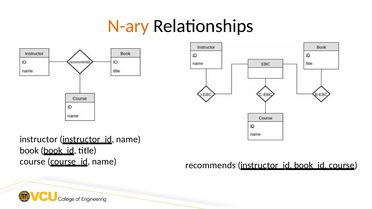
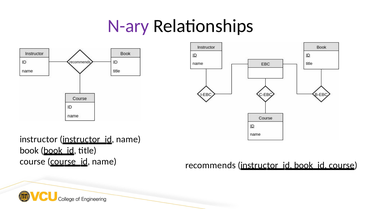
N-ary colour: orange -> purple
